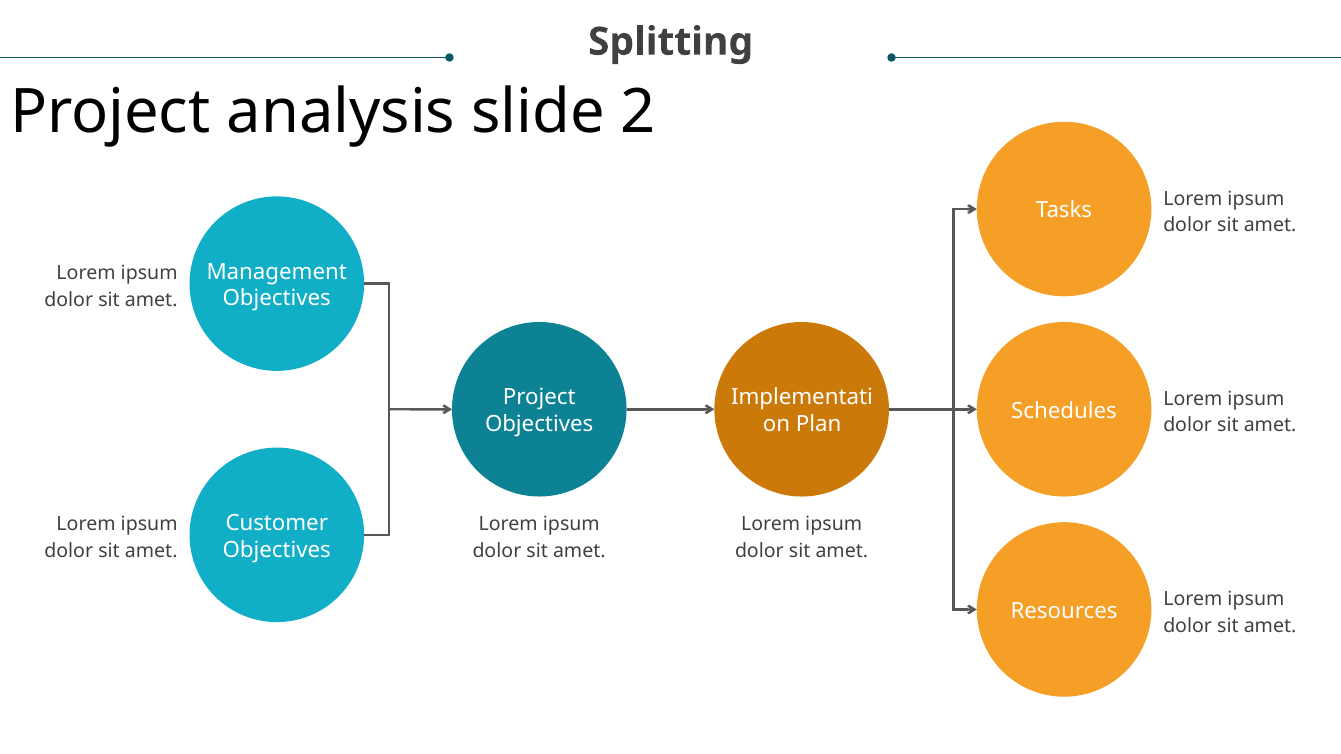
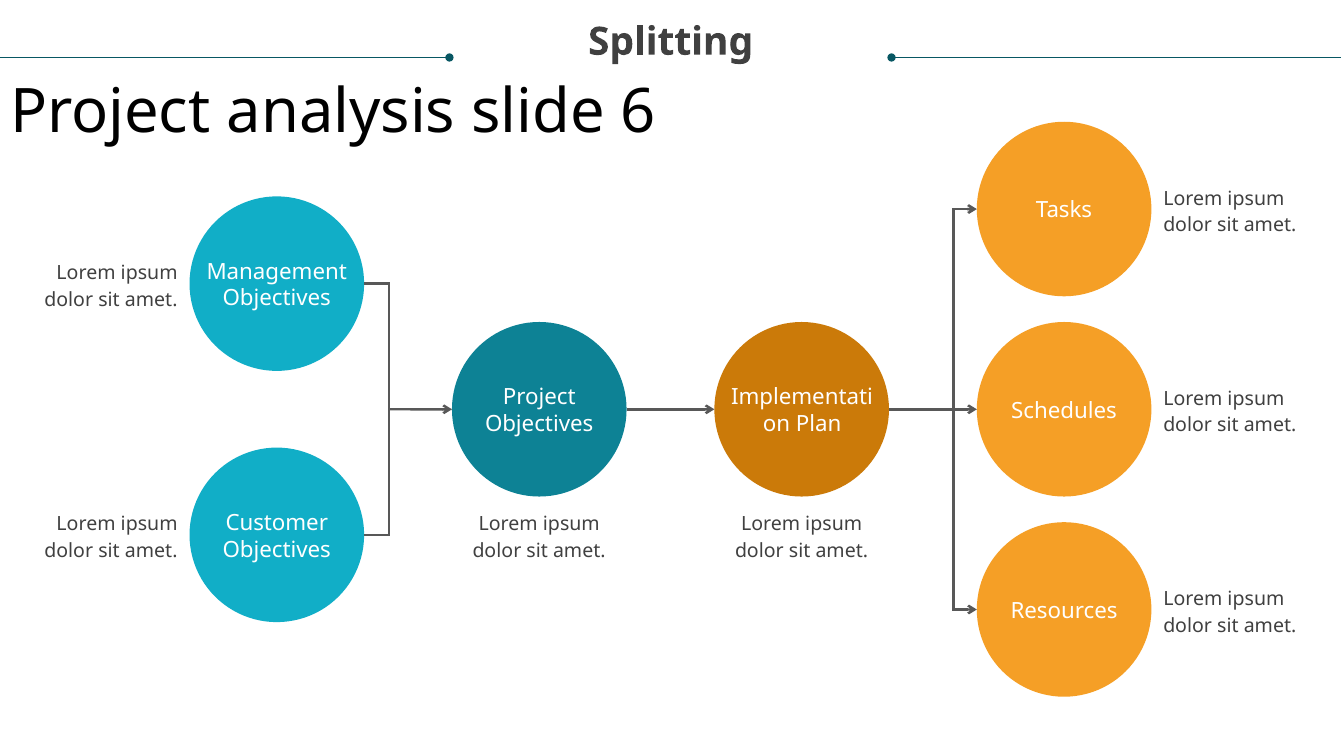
2: 2 -> 6
